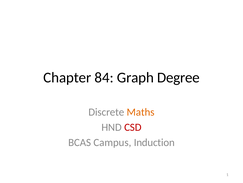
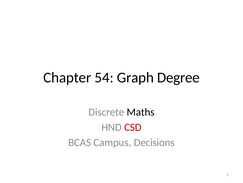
84: 84 -> 54
Maths colour: orange -> black
Induction: Induction -> Decisions
